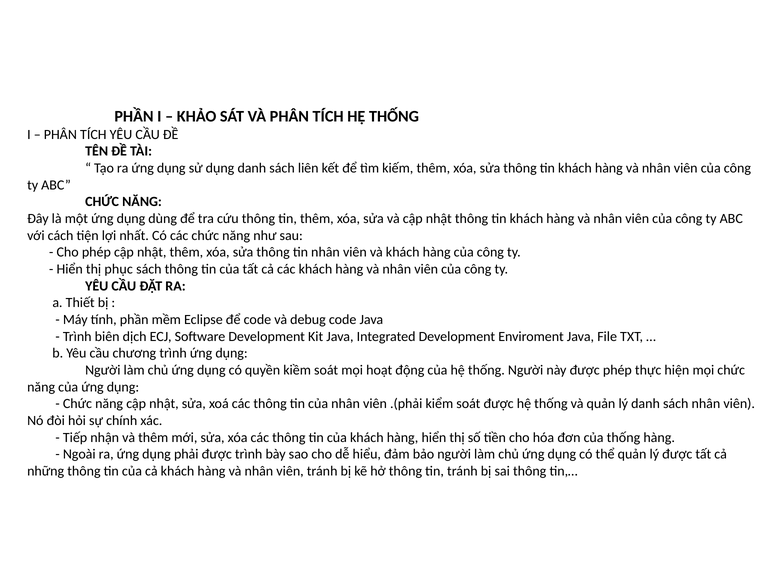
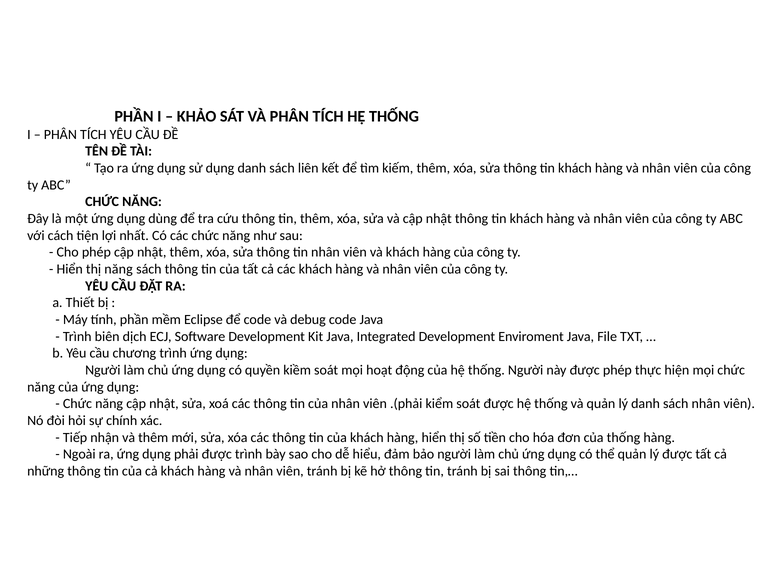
thị phục: phục -> năng
